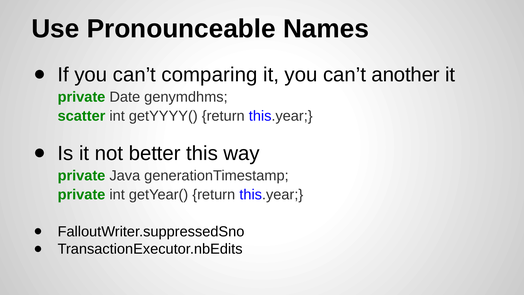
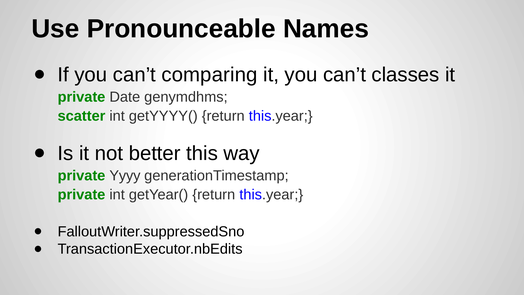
another: another -> classes
Java: Java -> Yyyy
